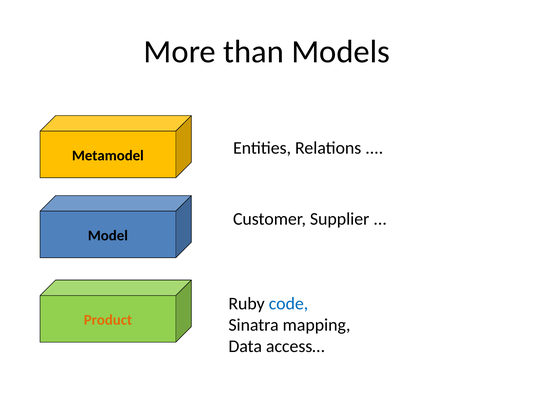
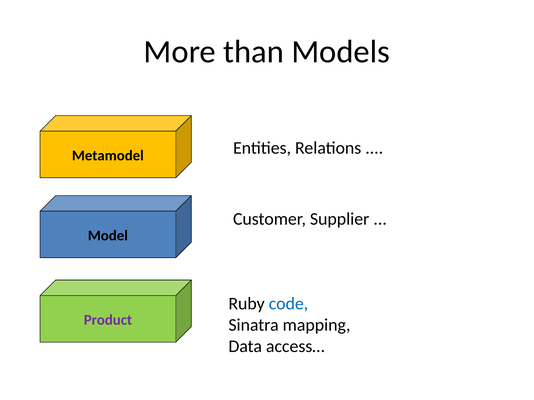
Product colour: orange -> purple
